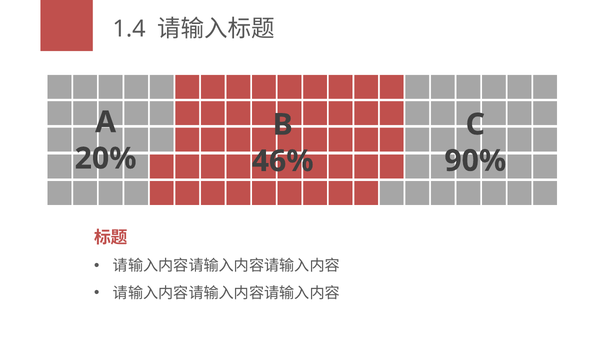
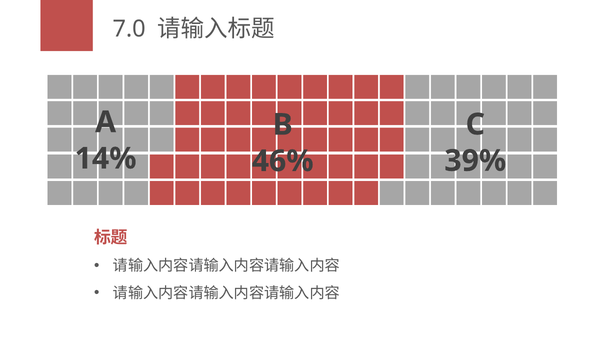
1.4: 1.4 -> 7.0
20%: 20% -> 14%
90%: 90% -> 39%
